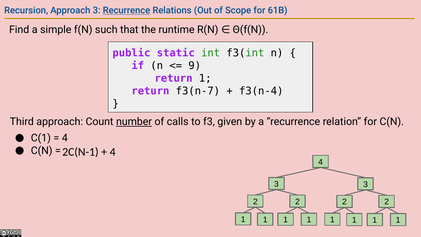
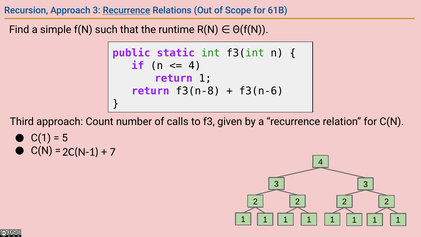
9 at (195, 66): 9 -> 4
f3(n-7: f3(n-7 -> f3(n-8
f3(n-4: f3(n-4 -> f3(n-6
number underline: present -> none
4 at (65, 138): 4 -> 5
4 at (113, 152): 4 -> 7
